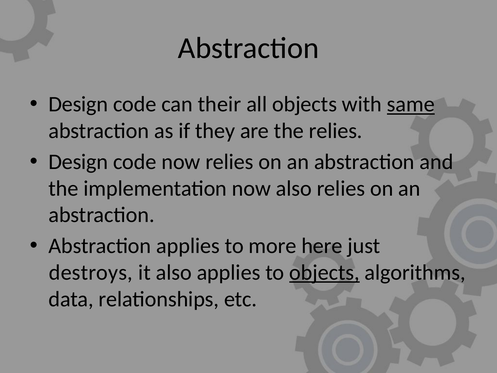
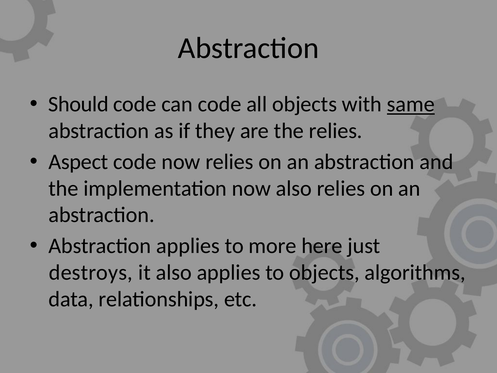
Design at (78, 104): Design -> Should
can their: their -> code
Design at (78, 162): Design -> Aspect
objects at (324, 272) underline: present -> none
